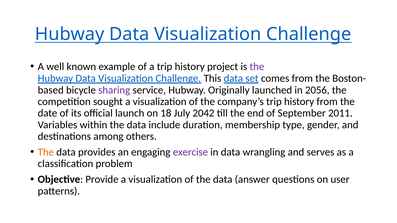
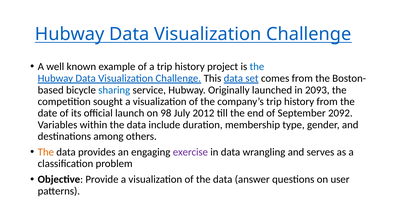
the at (257, 67) colour: purple -> blue
sharing colour: purple -> blue
2056: 2056 -> 2093
18: 18 -> 98
2042: 2042 -> 2012
2011: 2011 -> 2092
